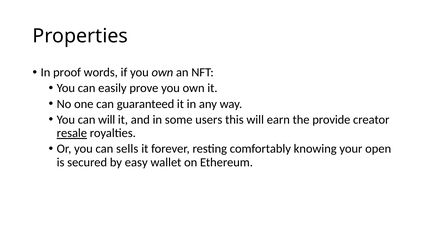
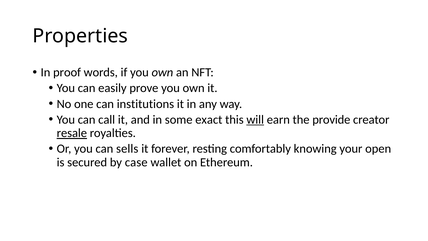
guaranteed: guaranteed -> institutions
can will: will -> call
users: users -> exact
will at (255, 119) underline: none -> present
easy: easy -> case
